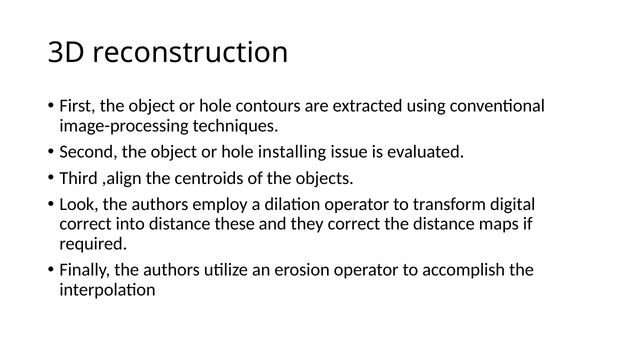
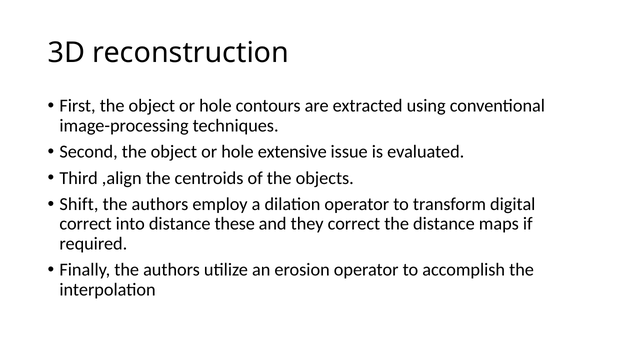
installing: installing -> extensive
Look: Look -> Shift
